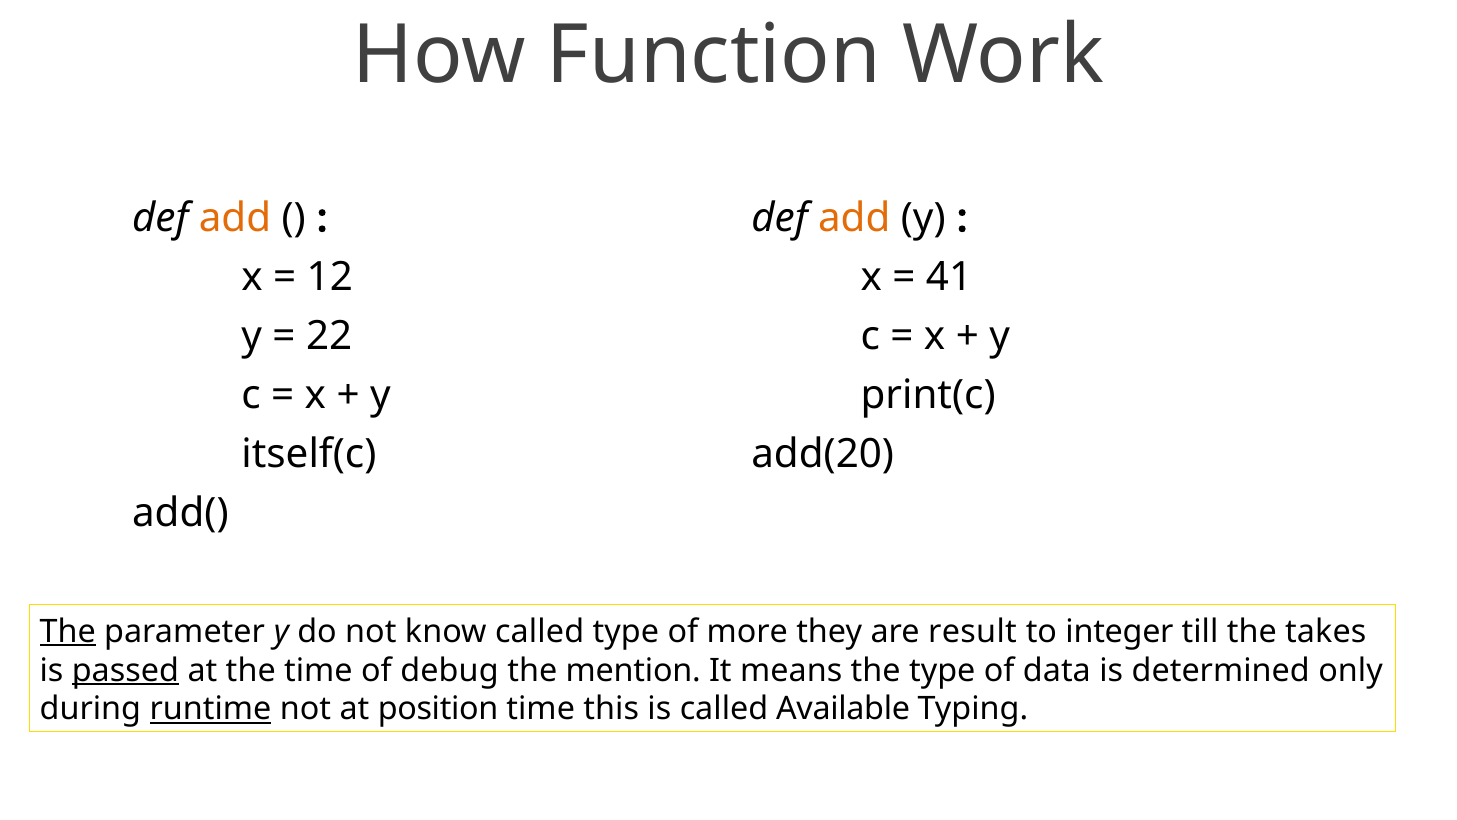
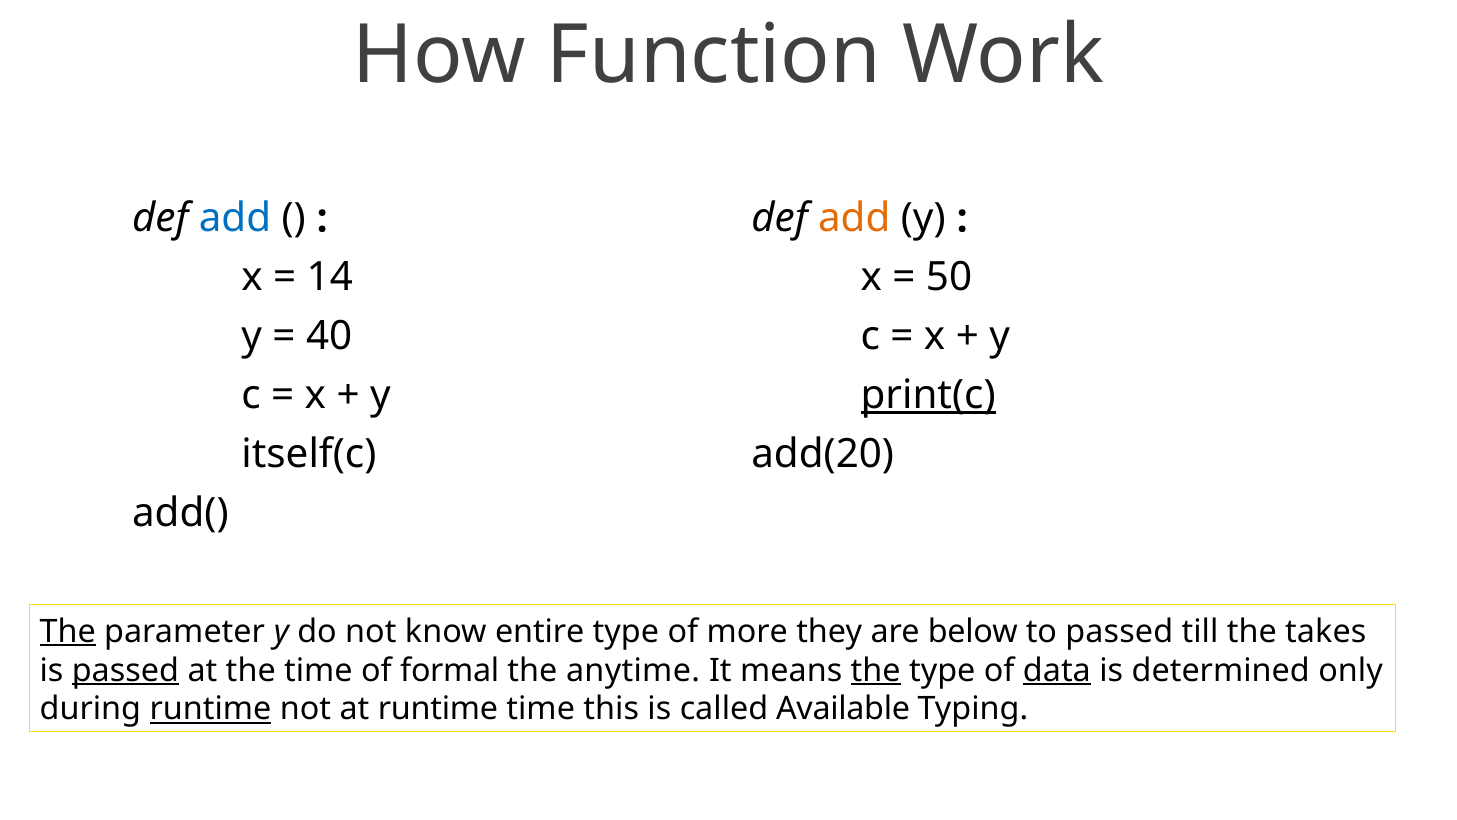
add at (235, 218) colour: orange -> blue
12: 12 -> 14
41: 41 -> 50
22: 22 -> 40
print(c underline: none -> present
know called: called -> entire
result: result -> below
to integer: integer -> passed
debug: debug -> formal
mention: mention -> anytime
the at (876, 670) underline: none -> present
data underline: none -> present
at position: position -> runtime
